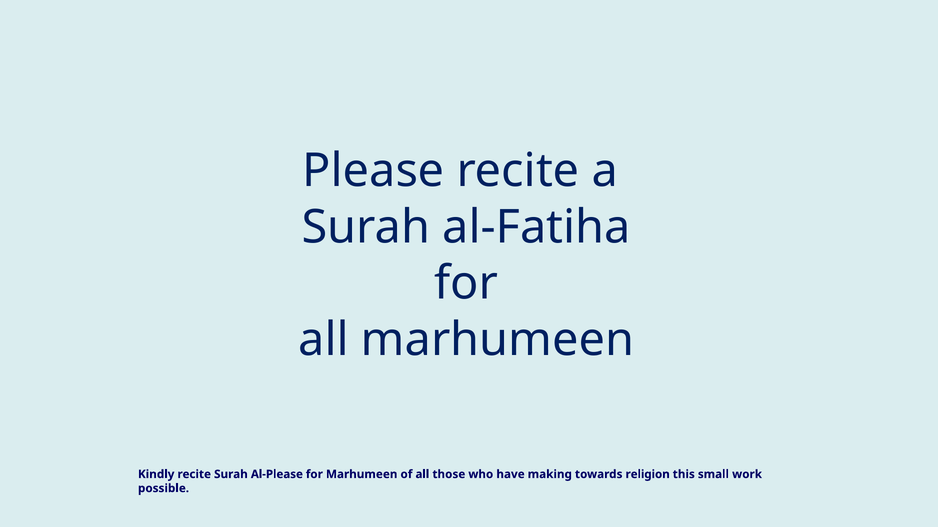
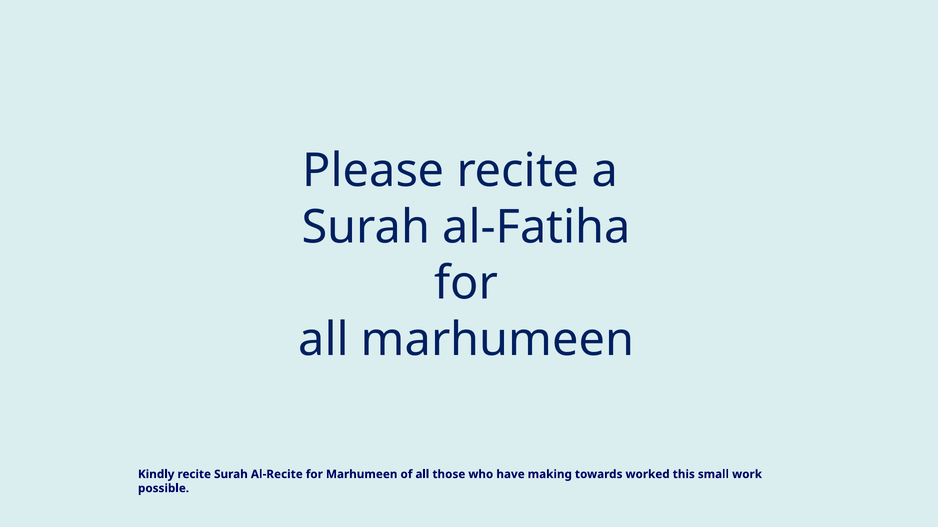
Al-Please: Al-Please -> Al-Recite
religion: religion -> worked
